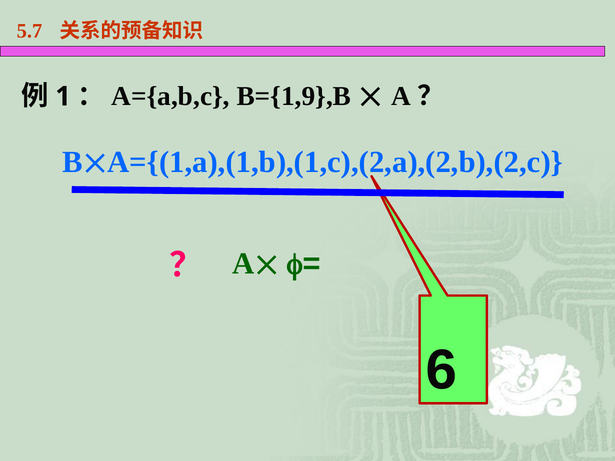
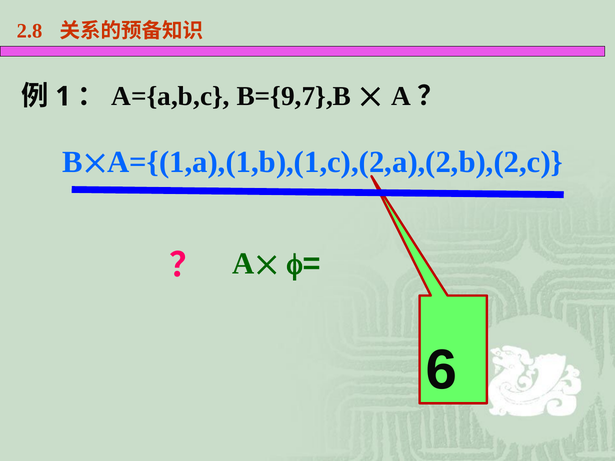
5.7: 5.7 -> 2.8
B={1,9},B: B={1,9},B -> B={9,7},B
